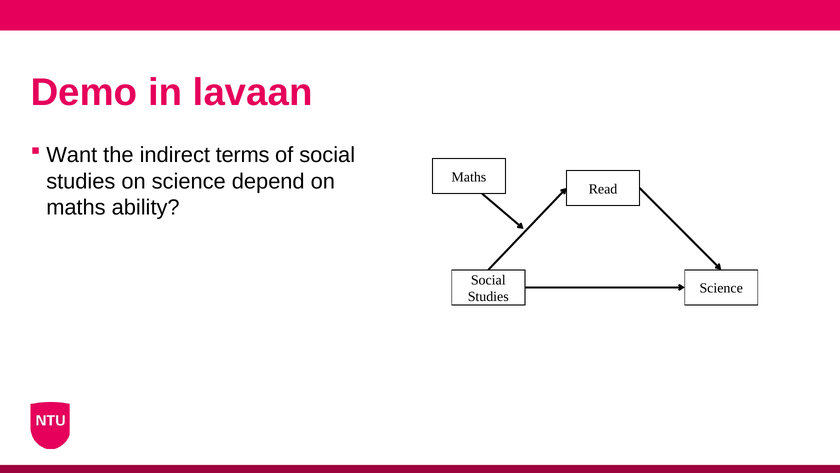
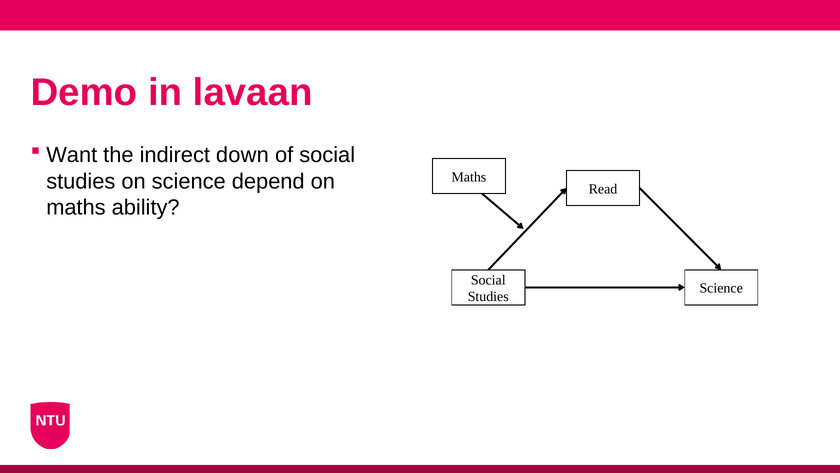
terms: terms -> down
